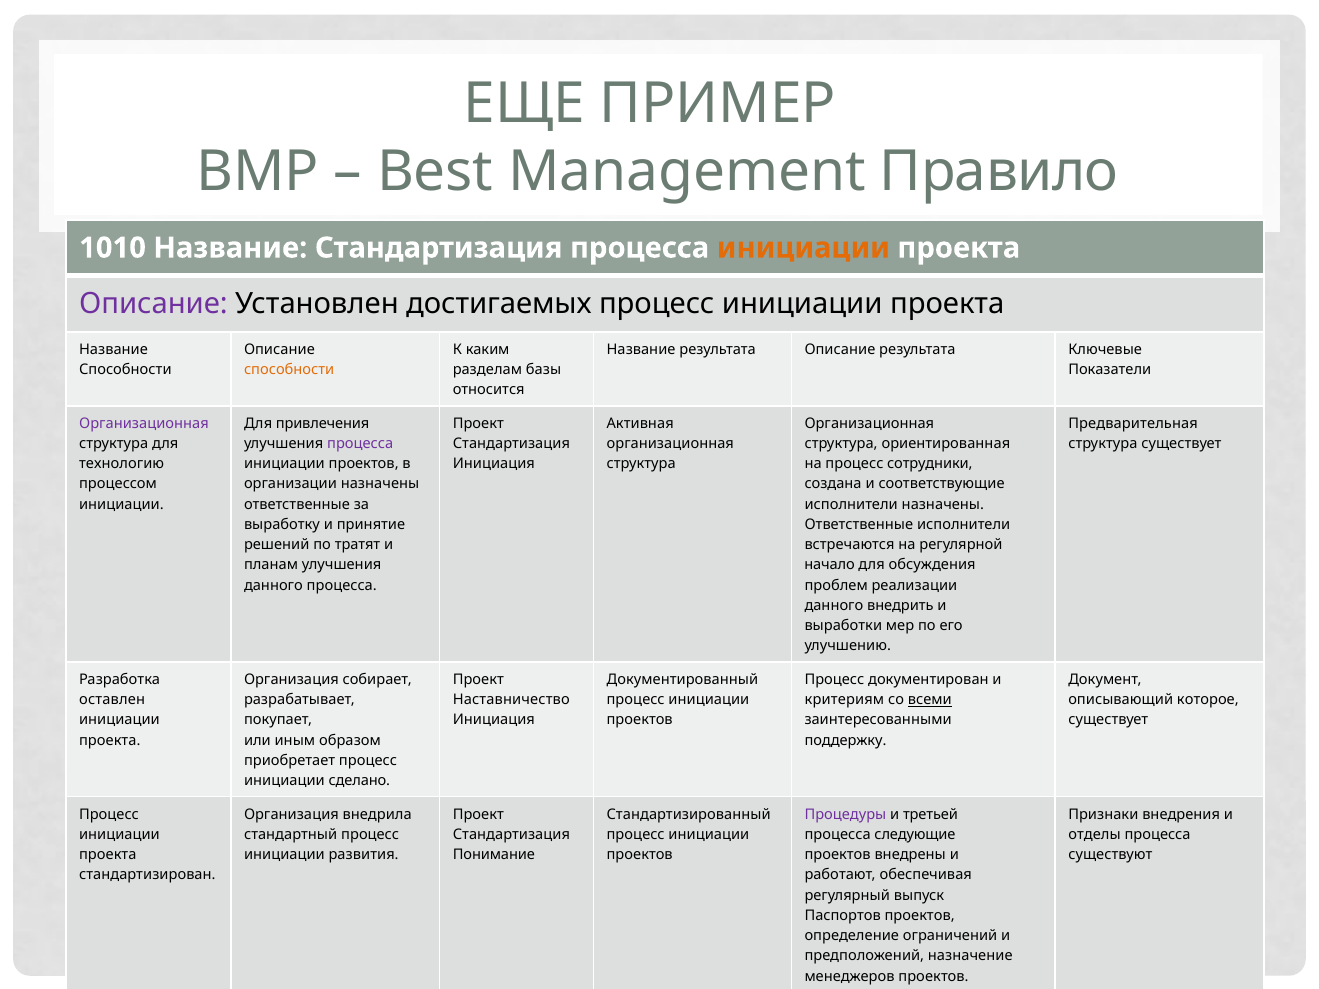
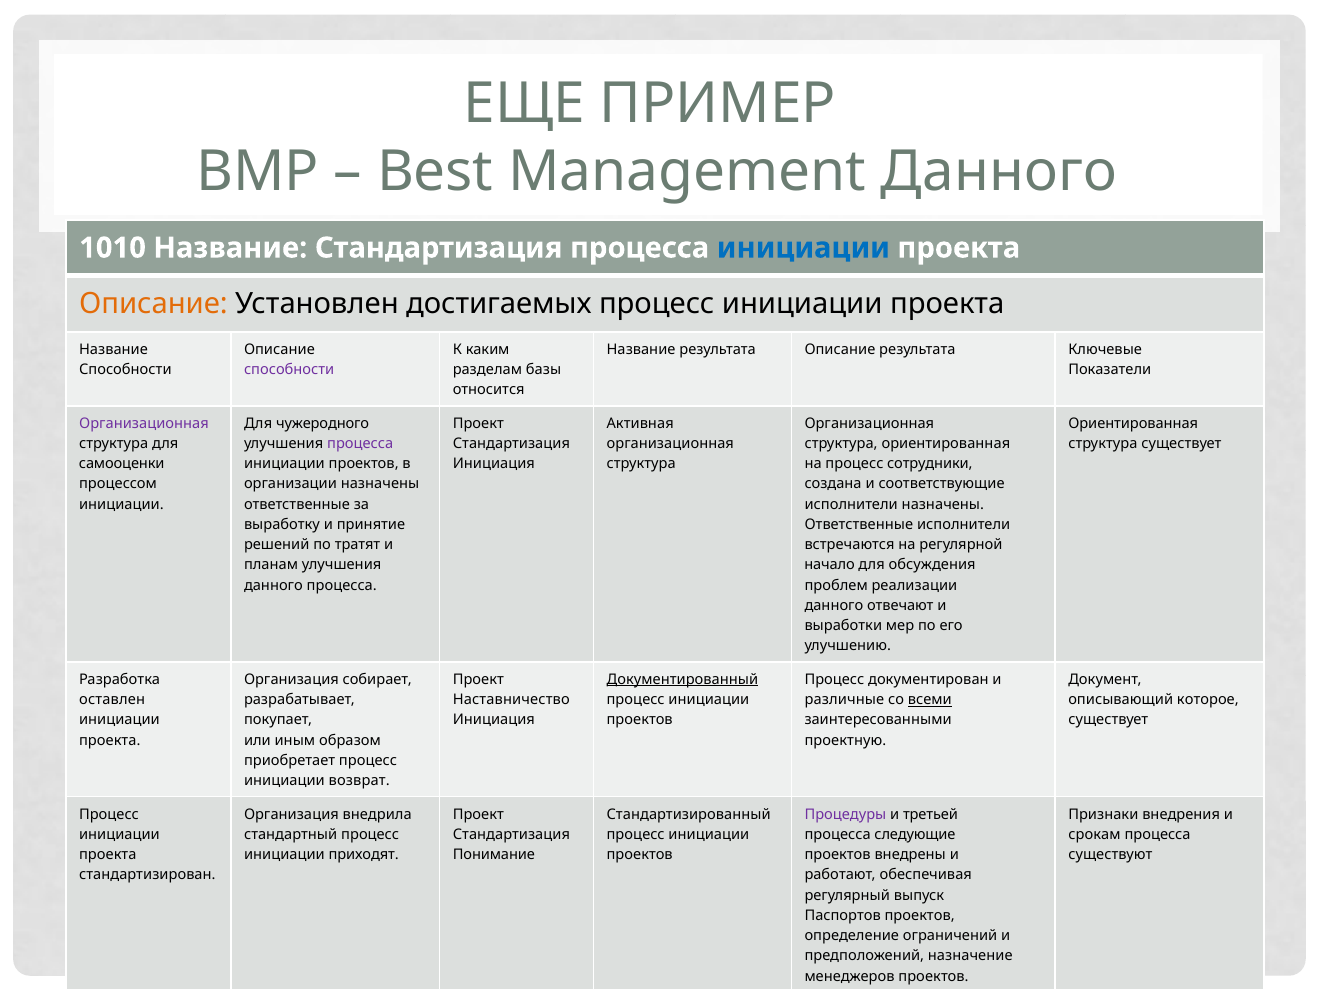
Management Правило: Правило -> Данного
инициации at (803, 248) colour: orange -> blue
Описание at (153, 304) colour: purple -> orange
способности at (289, 370) colour: orange -> purple
привлечения: привлечения -> чужеродного
Предварительная at (1133, 423): Предварительная -> Ориентированная
технологию: технологию -> самооценки
внедрить: внедрить -> отвечают
Документированный underline: none -> present
критериям: критериям -> различные
поддержку: поддержку -> проектную
сделано: сделано -> возврат
отделы: отделы -> срокам
развития: развития -> приходят
